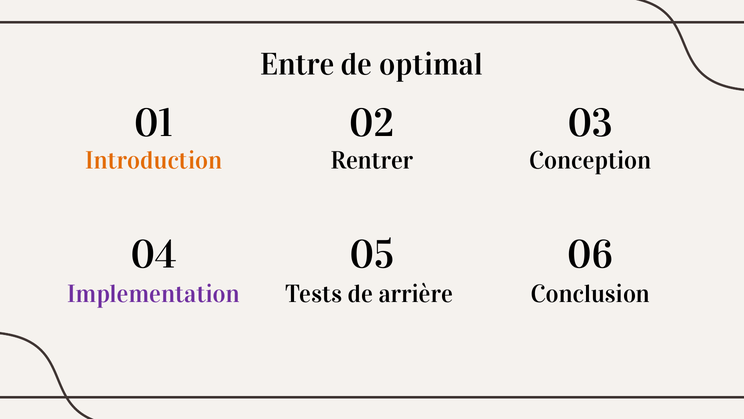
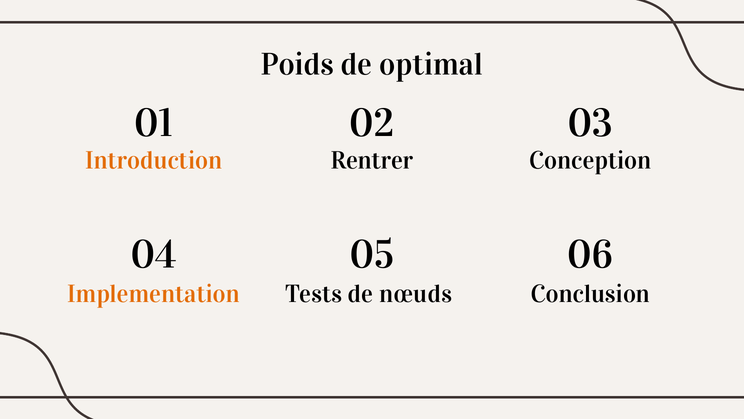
Entre: Entre -> Poids
Implementation colour: purple -> orange
arrière: arrière -> nœuds
